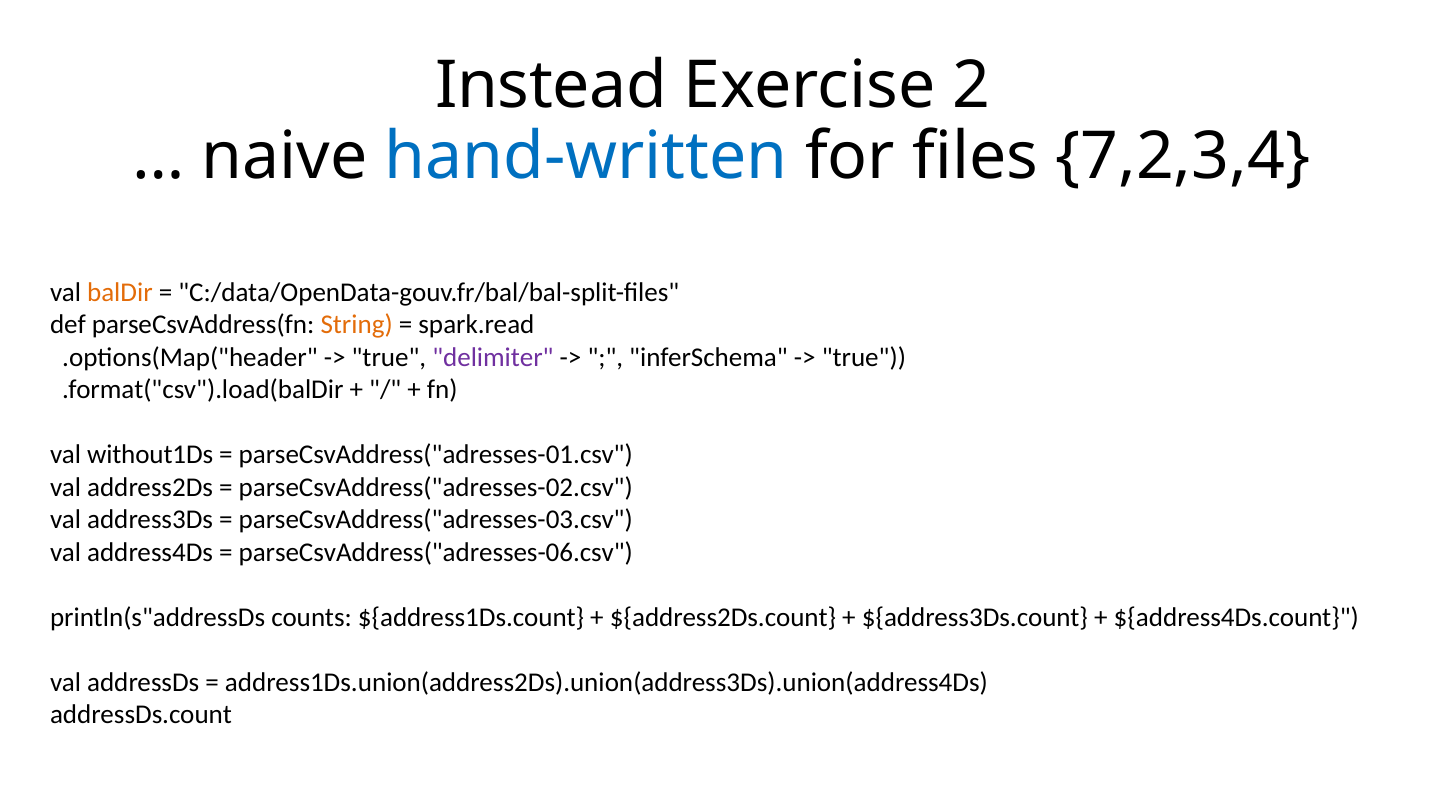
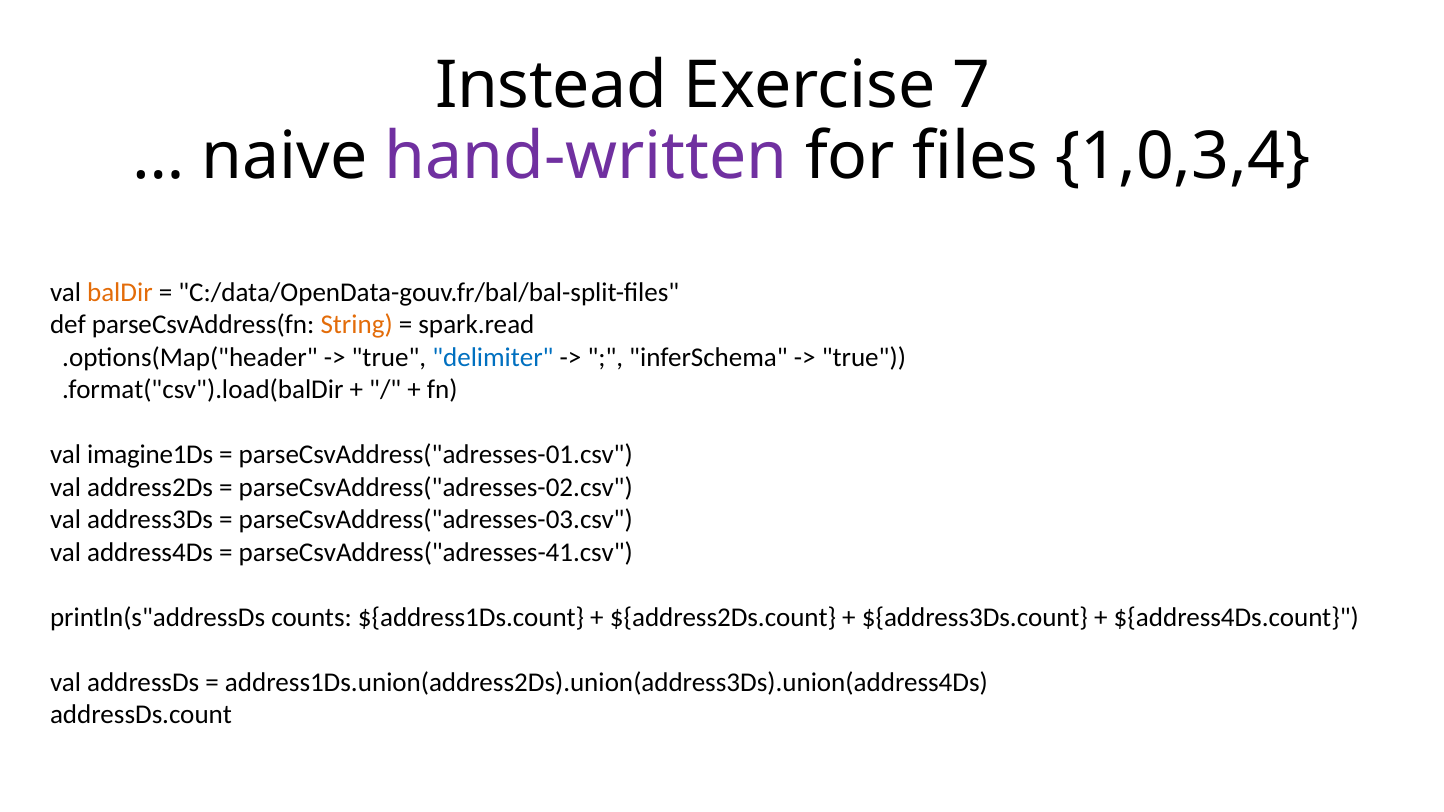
2: 2 -> 7
hand-written colour: blue -> purple
7,2,3,4: 7,2,3,4 -> 1,0,3,4
delimiter colour: purple -> blue
without1Ds: without1Ds -> imagine1Ds
parseCsvAddress("adresses-06.csv: parseCsvAddress("adresses-06.csv -> parseCsvAddress("adresses-41.csv
